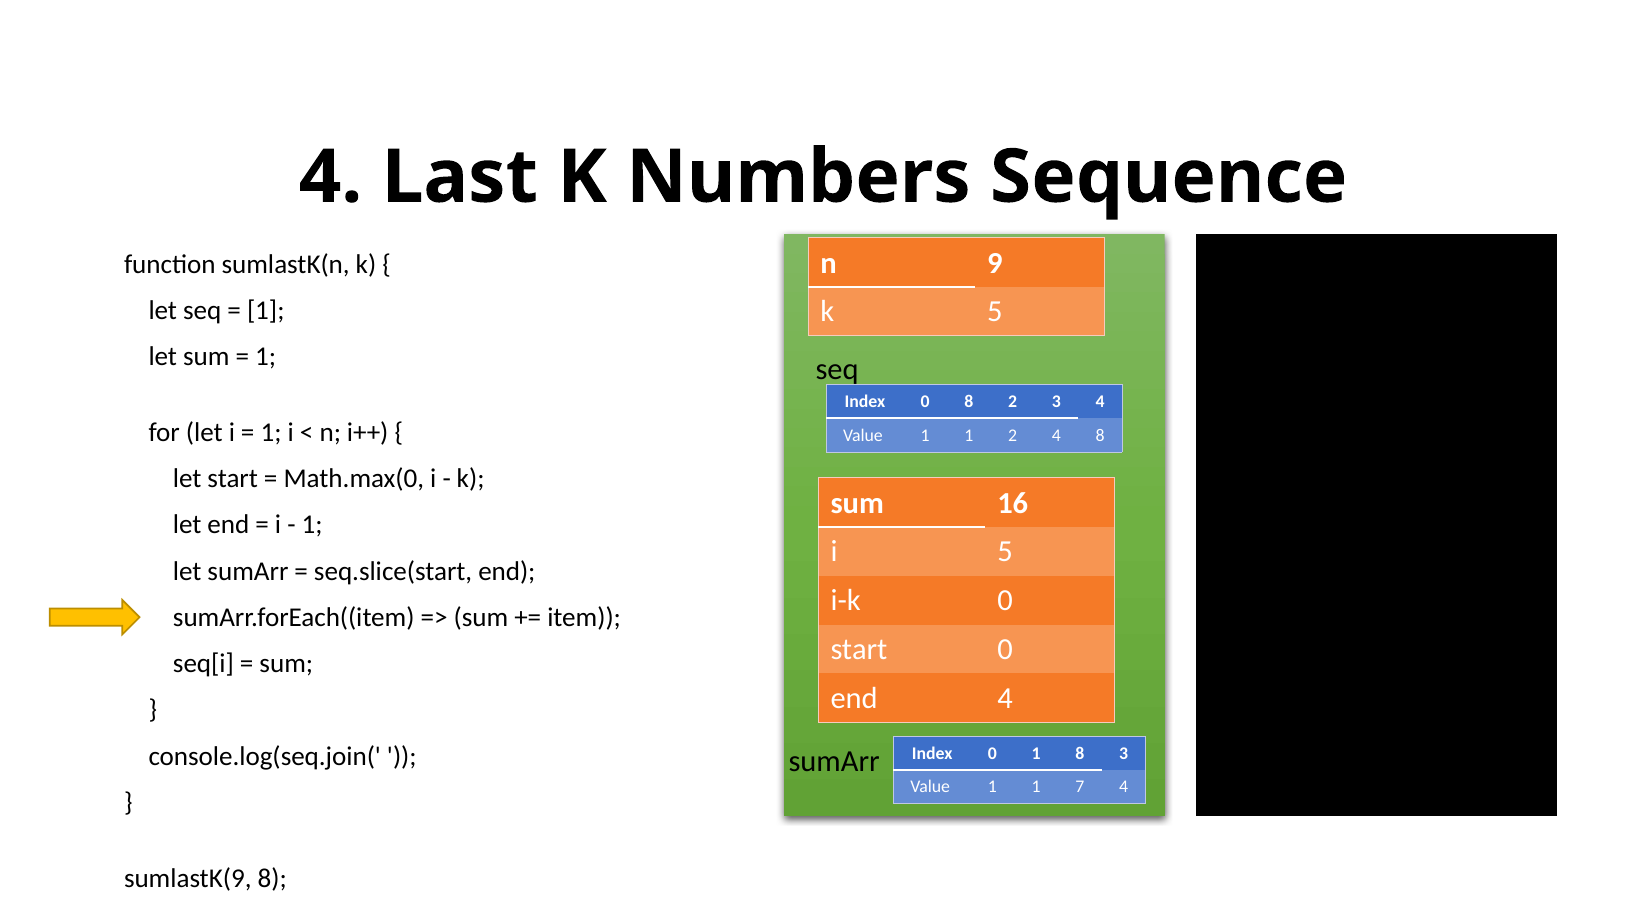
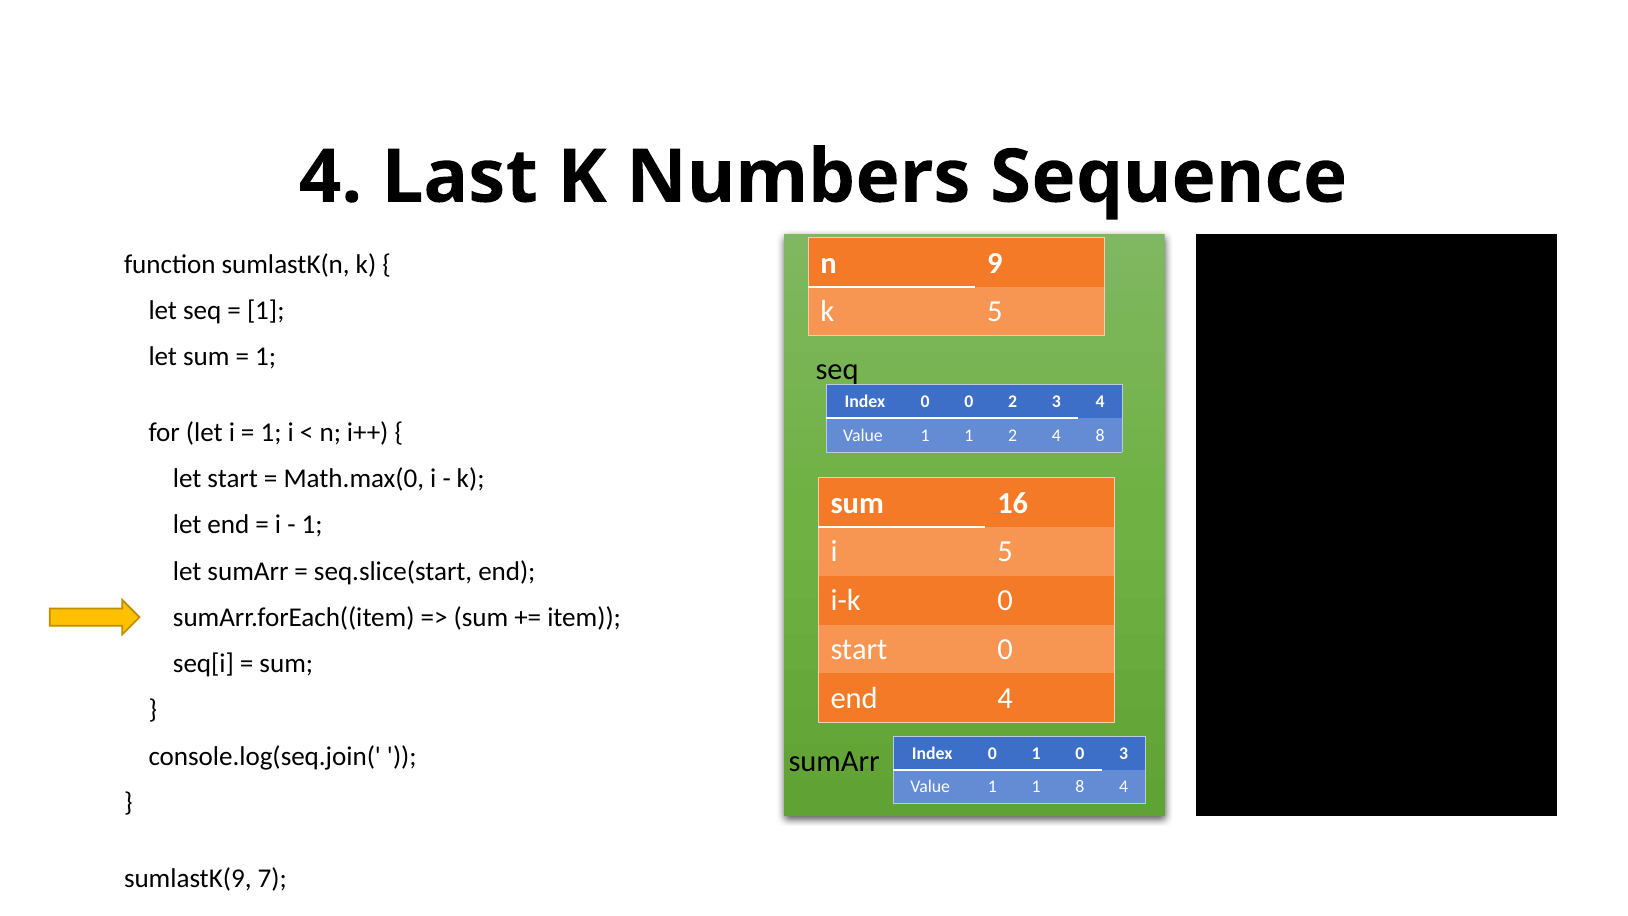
0 8: 8 -> 0
1 8: 8 -> 0
1 7: 7 -> 8
sumlastK(9 8: 8 -> 7
